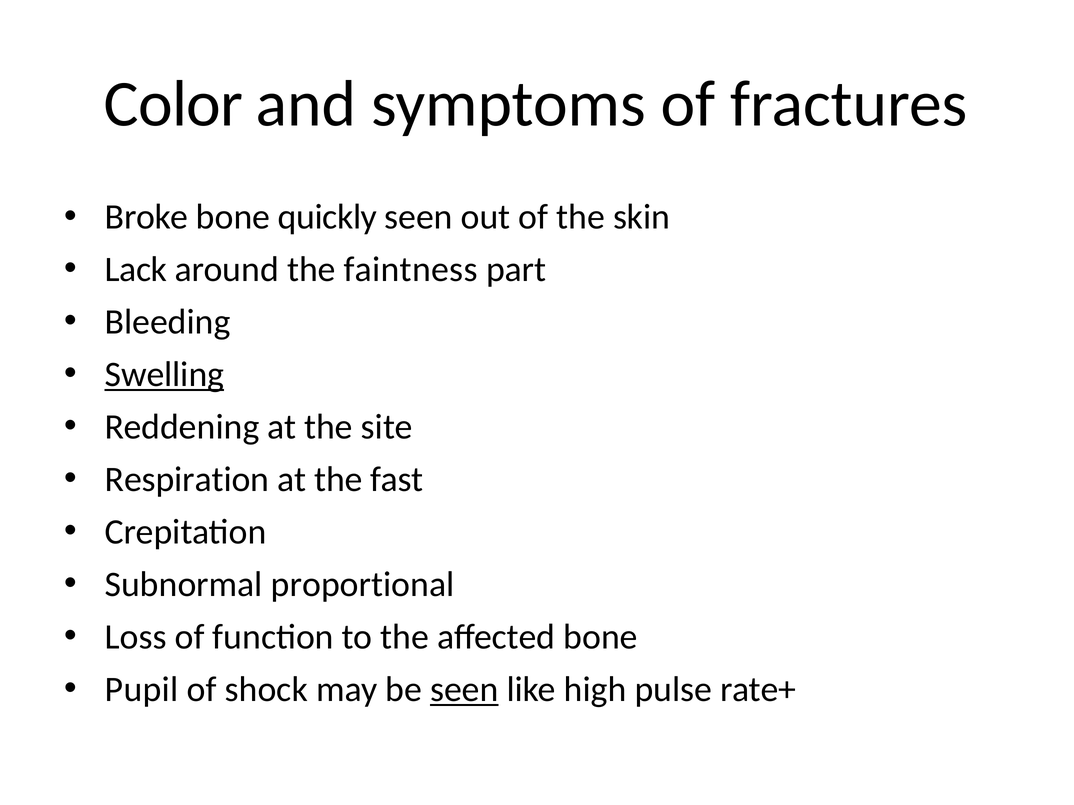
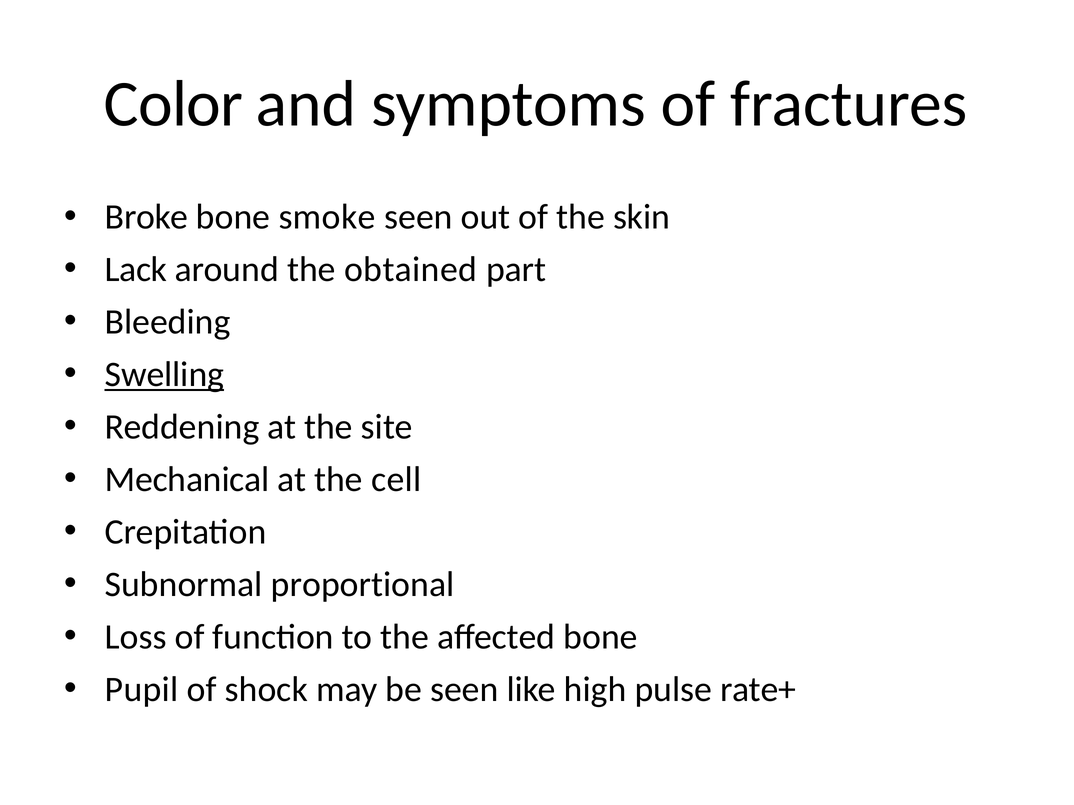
quickly: quickly -> smoke
faintness: faintness -> obtained
Respiration: Respiration -> Mechanical
fast: fast -> cell
seen at (464, 690) underline: present -> none
